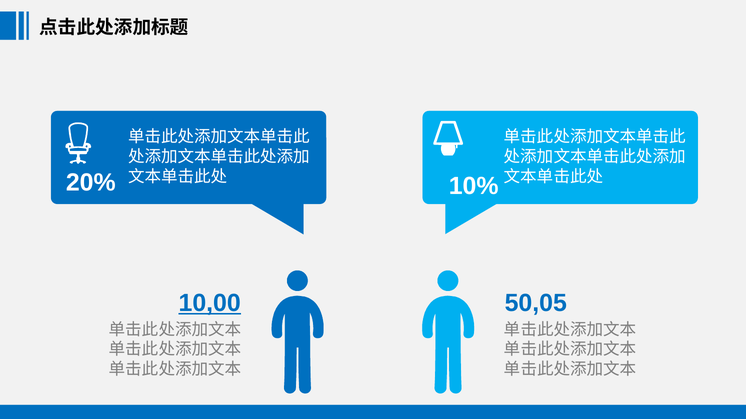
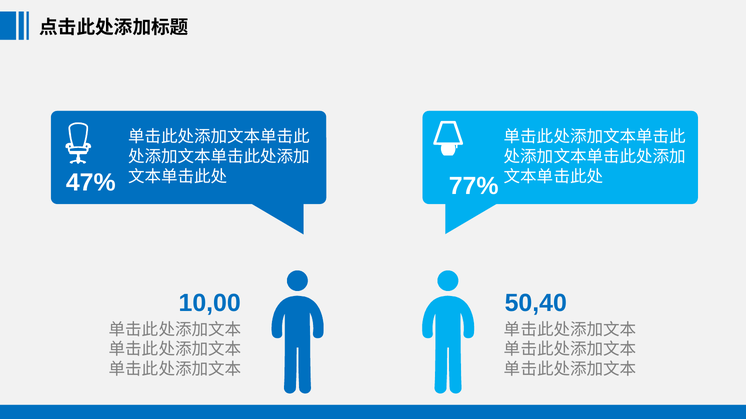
20%: 20% -> 47%
10%: 10% -> 77%
10,00 underline: present -> none
50,05: 50,05 -> 50,40
